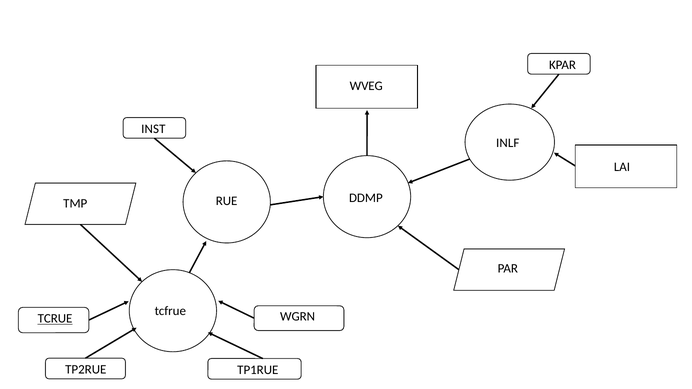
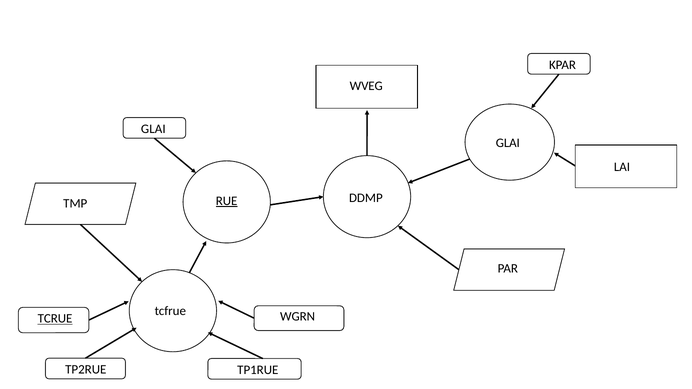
INST at (153, 129): INST -> GLAI
INLF at (508, 143): INLF -> GLAI
RUE underline: none -> present
